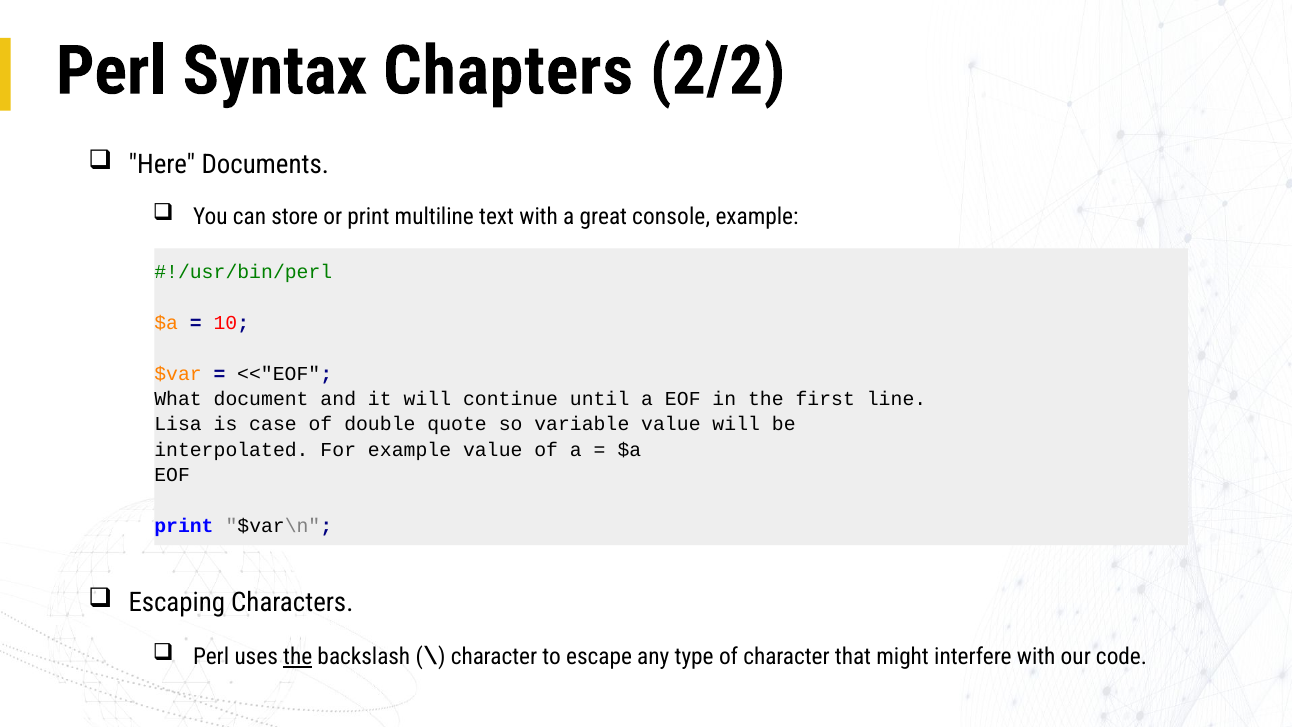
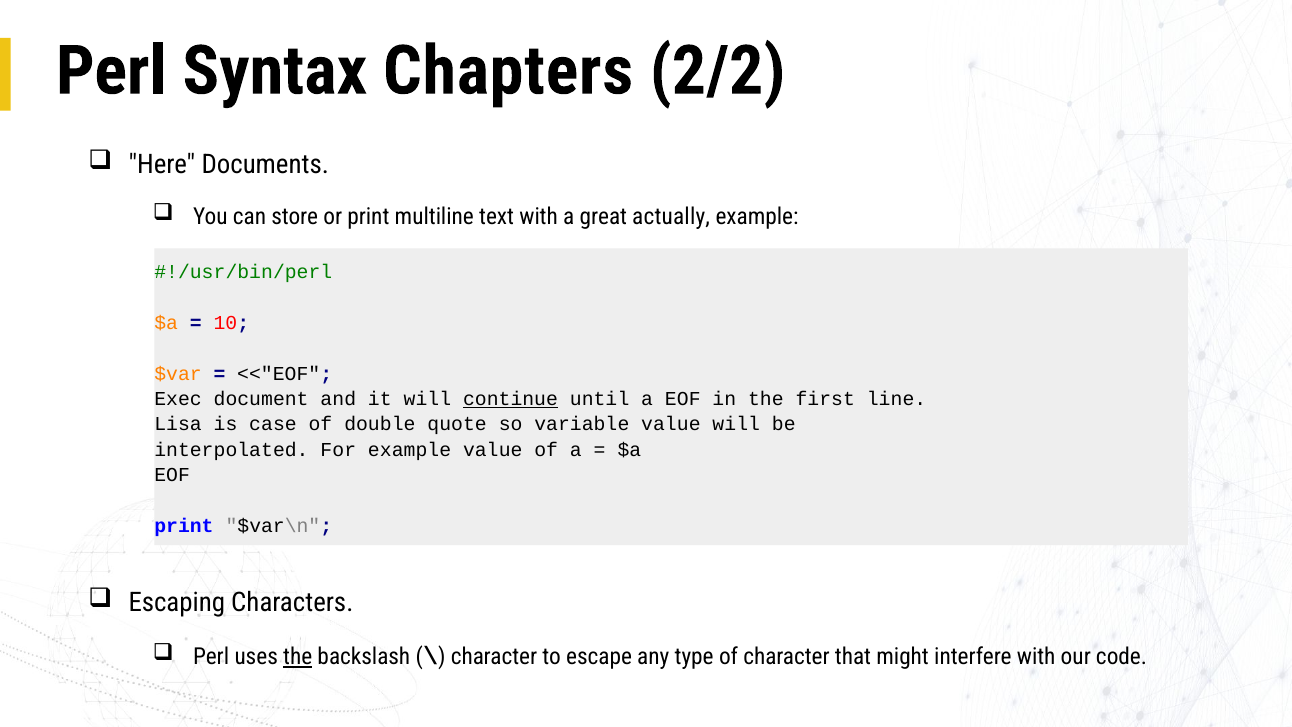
console: console -> actually
What: What -> Exec
continue underline: none -> present
